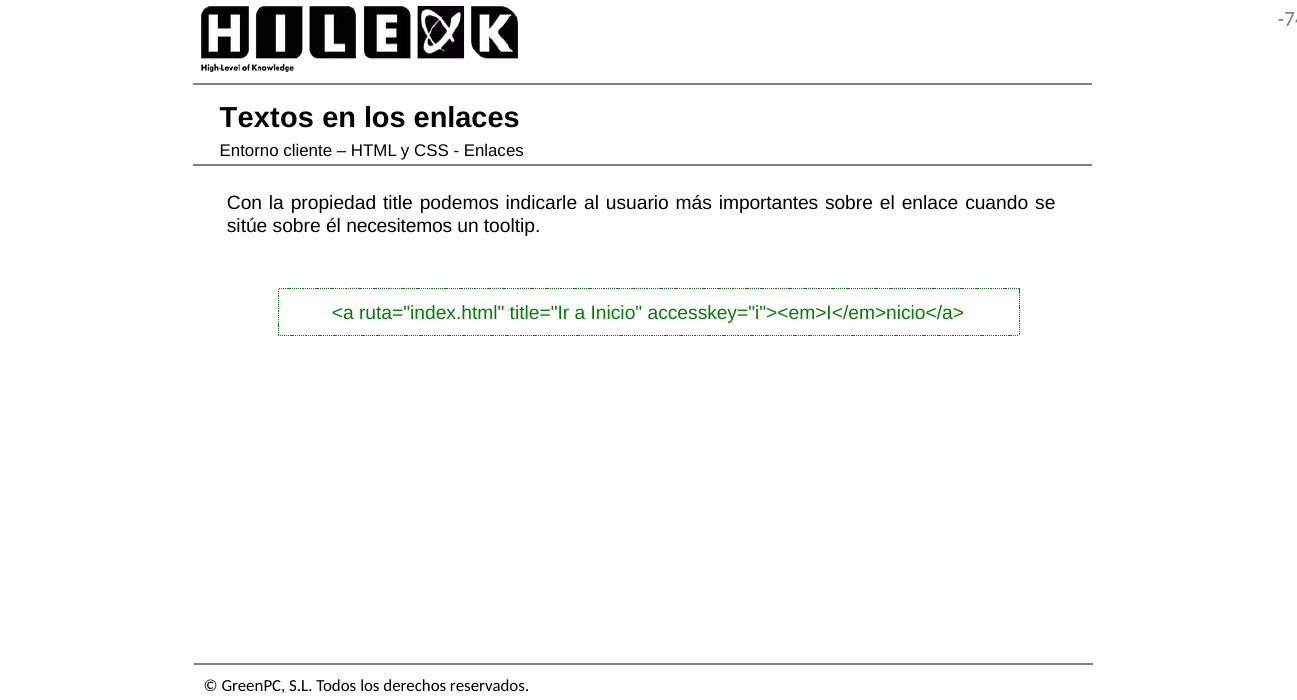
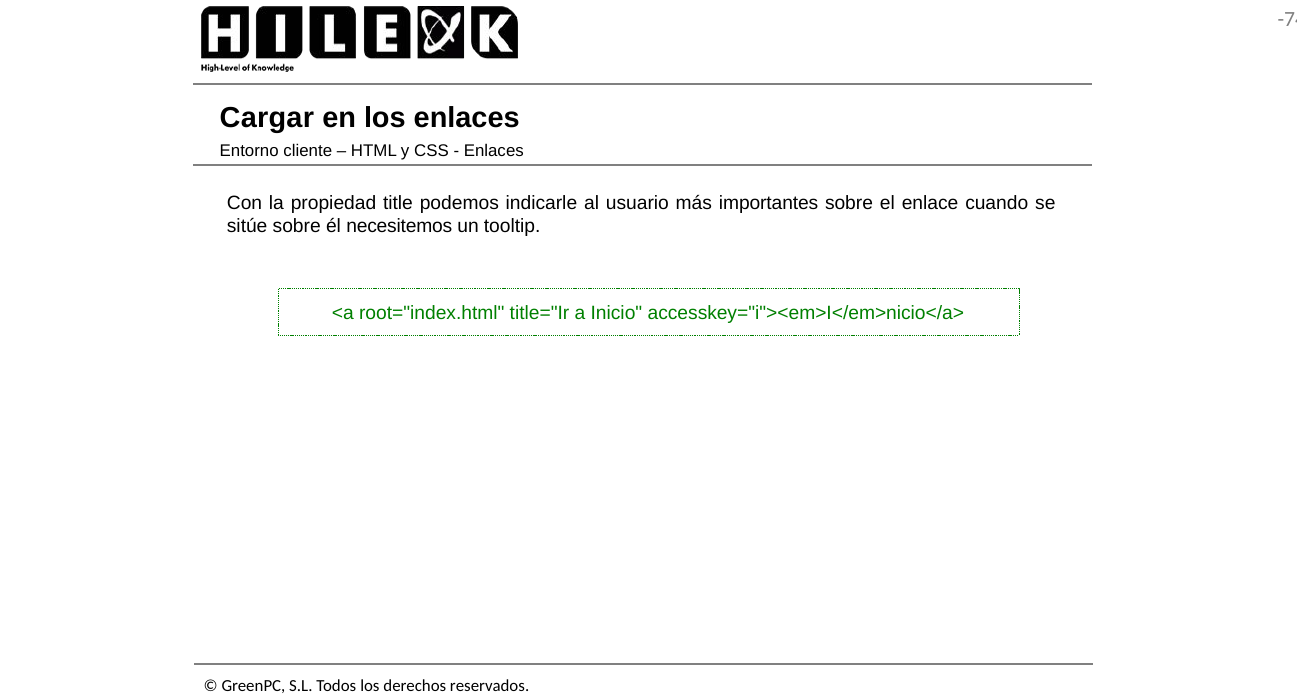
Textos: Textos -> Cargar
ruta="index.html: ruta="index.html -> root="index.html
